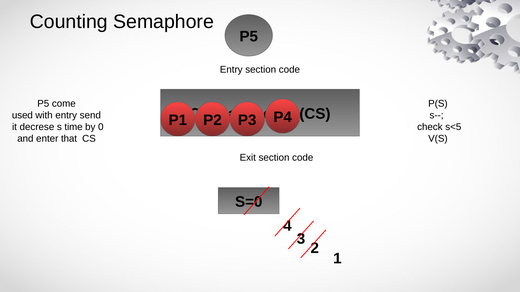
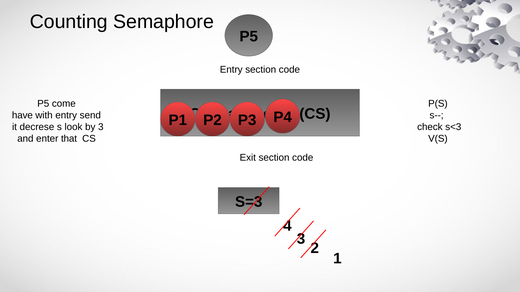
used: used -> have
time: time -> look
by 0: 0 -> 3
s<5: s<5 -> s<3
S=0: S=0 -> S=3
